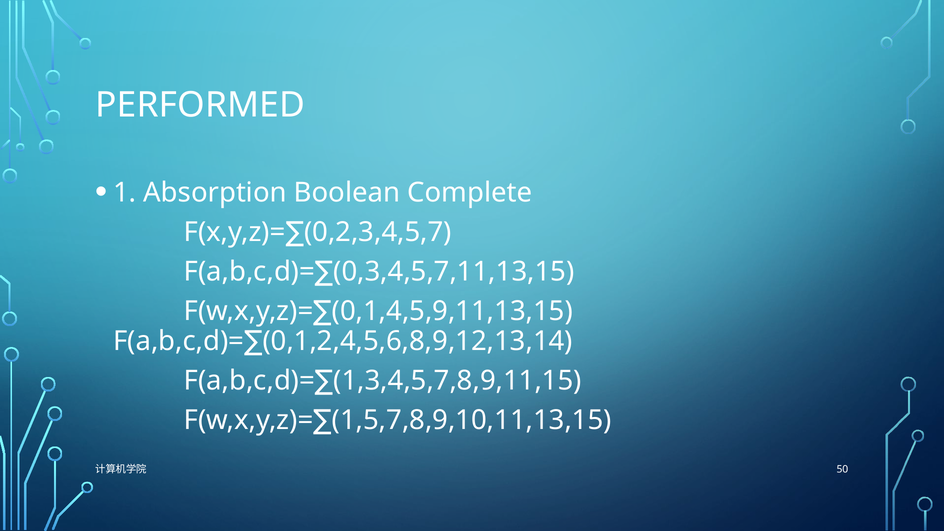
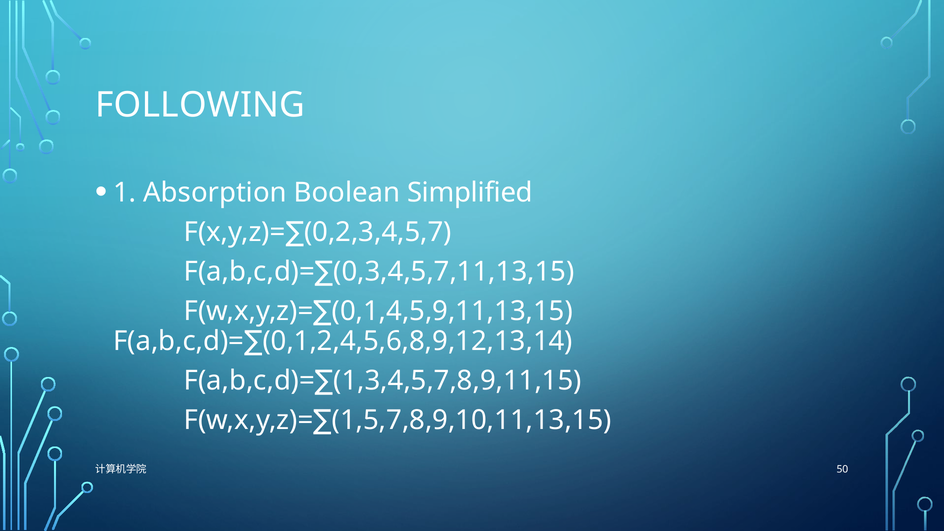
PERFORMED: PERFORMED -> FOLLOWING
Complete: Complete -> Simplified
